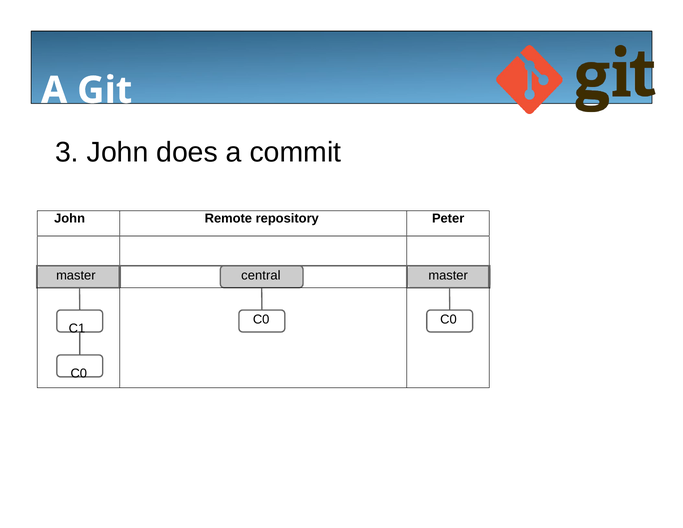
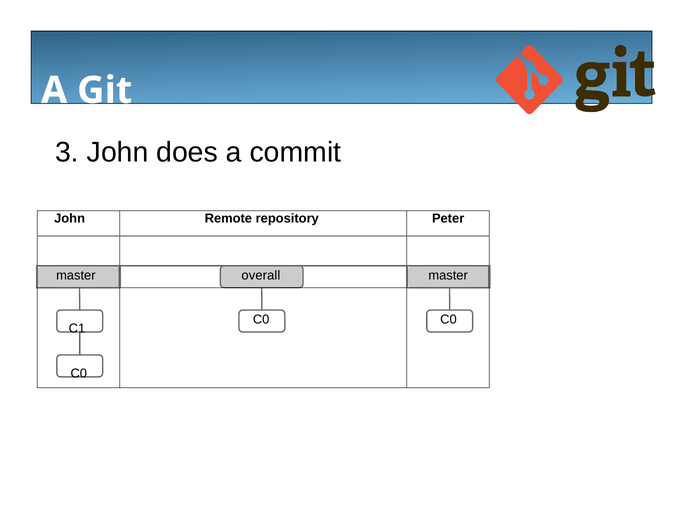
central: central -> overall
